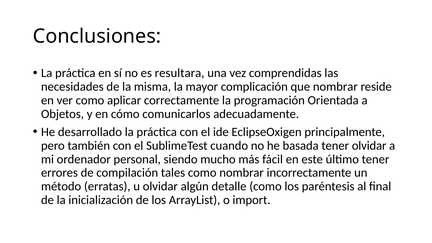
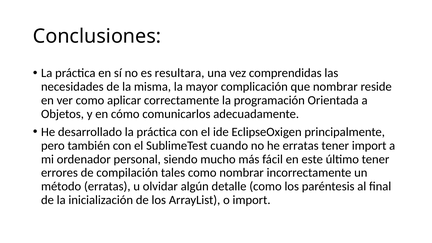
he basada: basada -> erratas
tener olvidar: olvidar -> import
